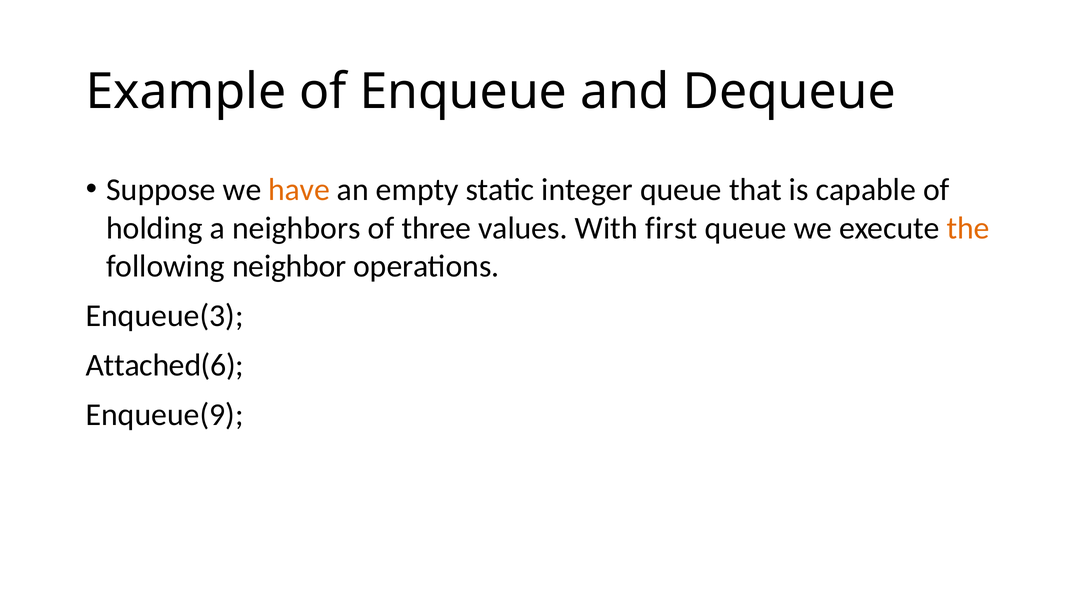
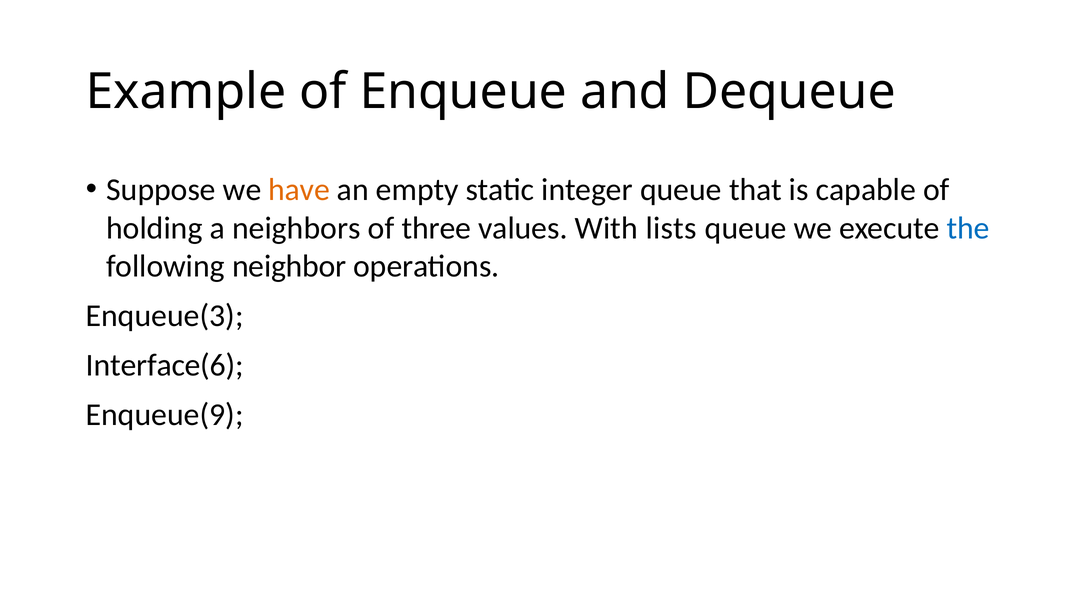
first: first -> lists
the colour: orange -> blue
Attached(6: Attached(6 -> Interface(6
